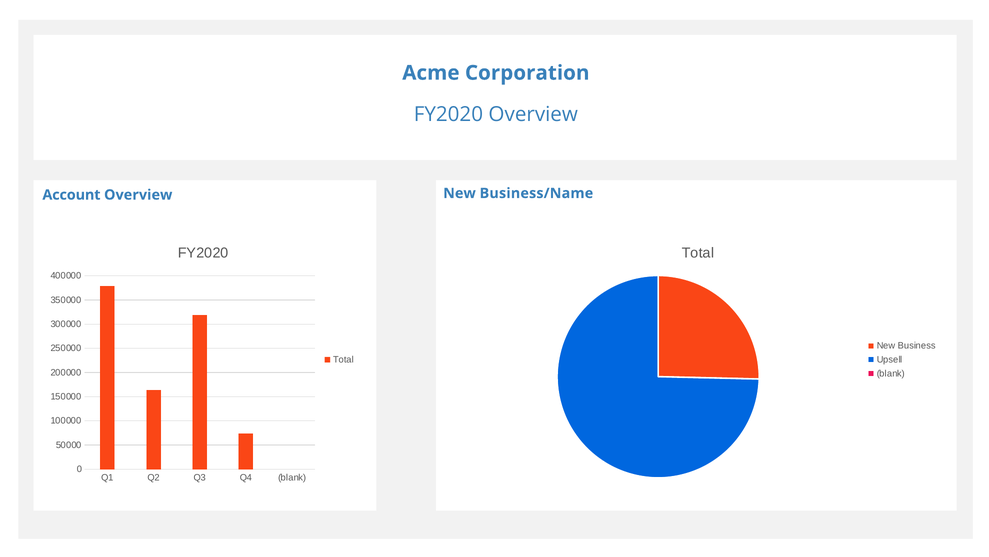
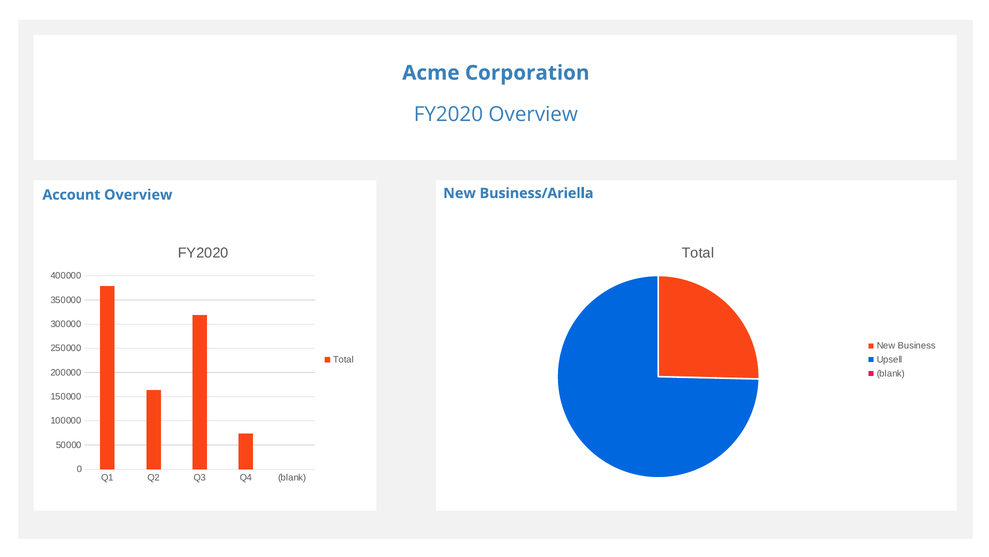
Business/Name: Business/Name -> Business/Ariella
